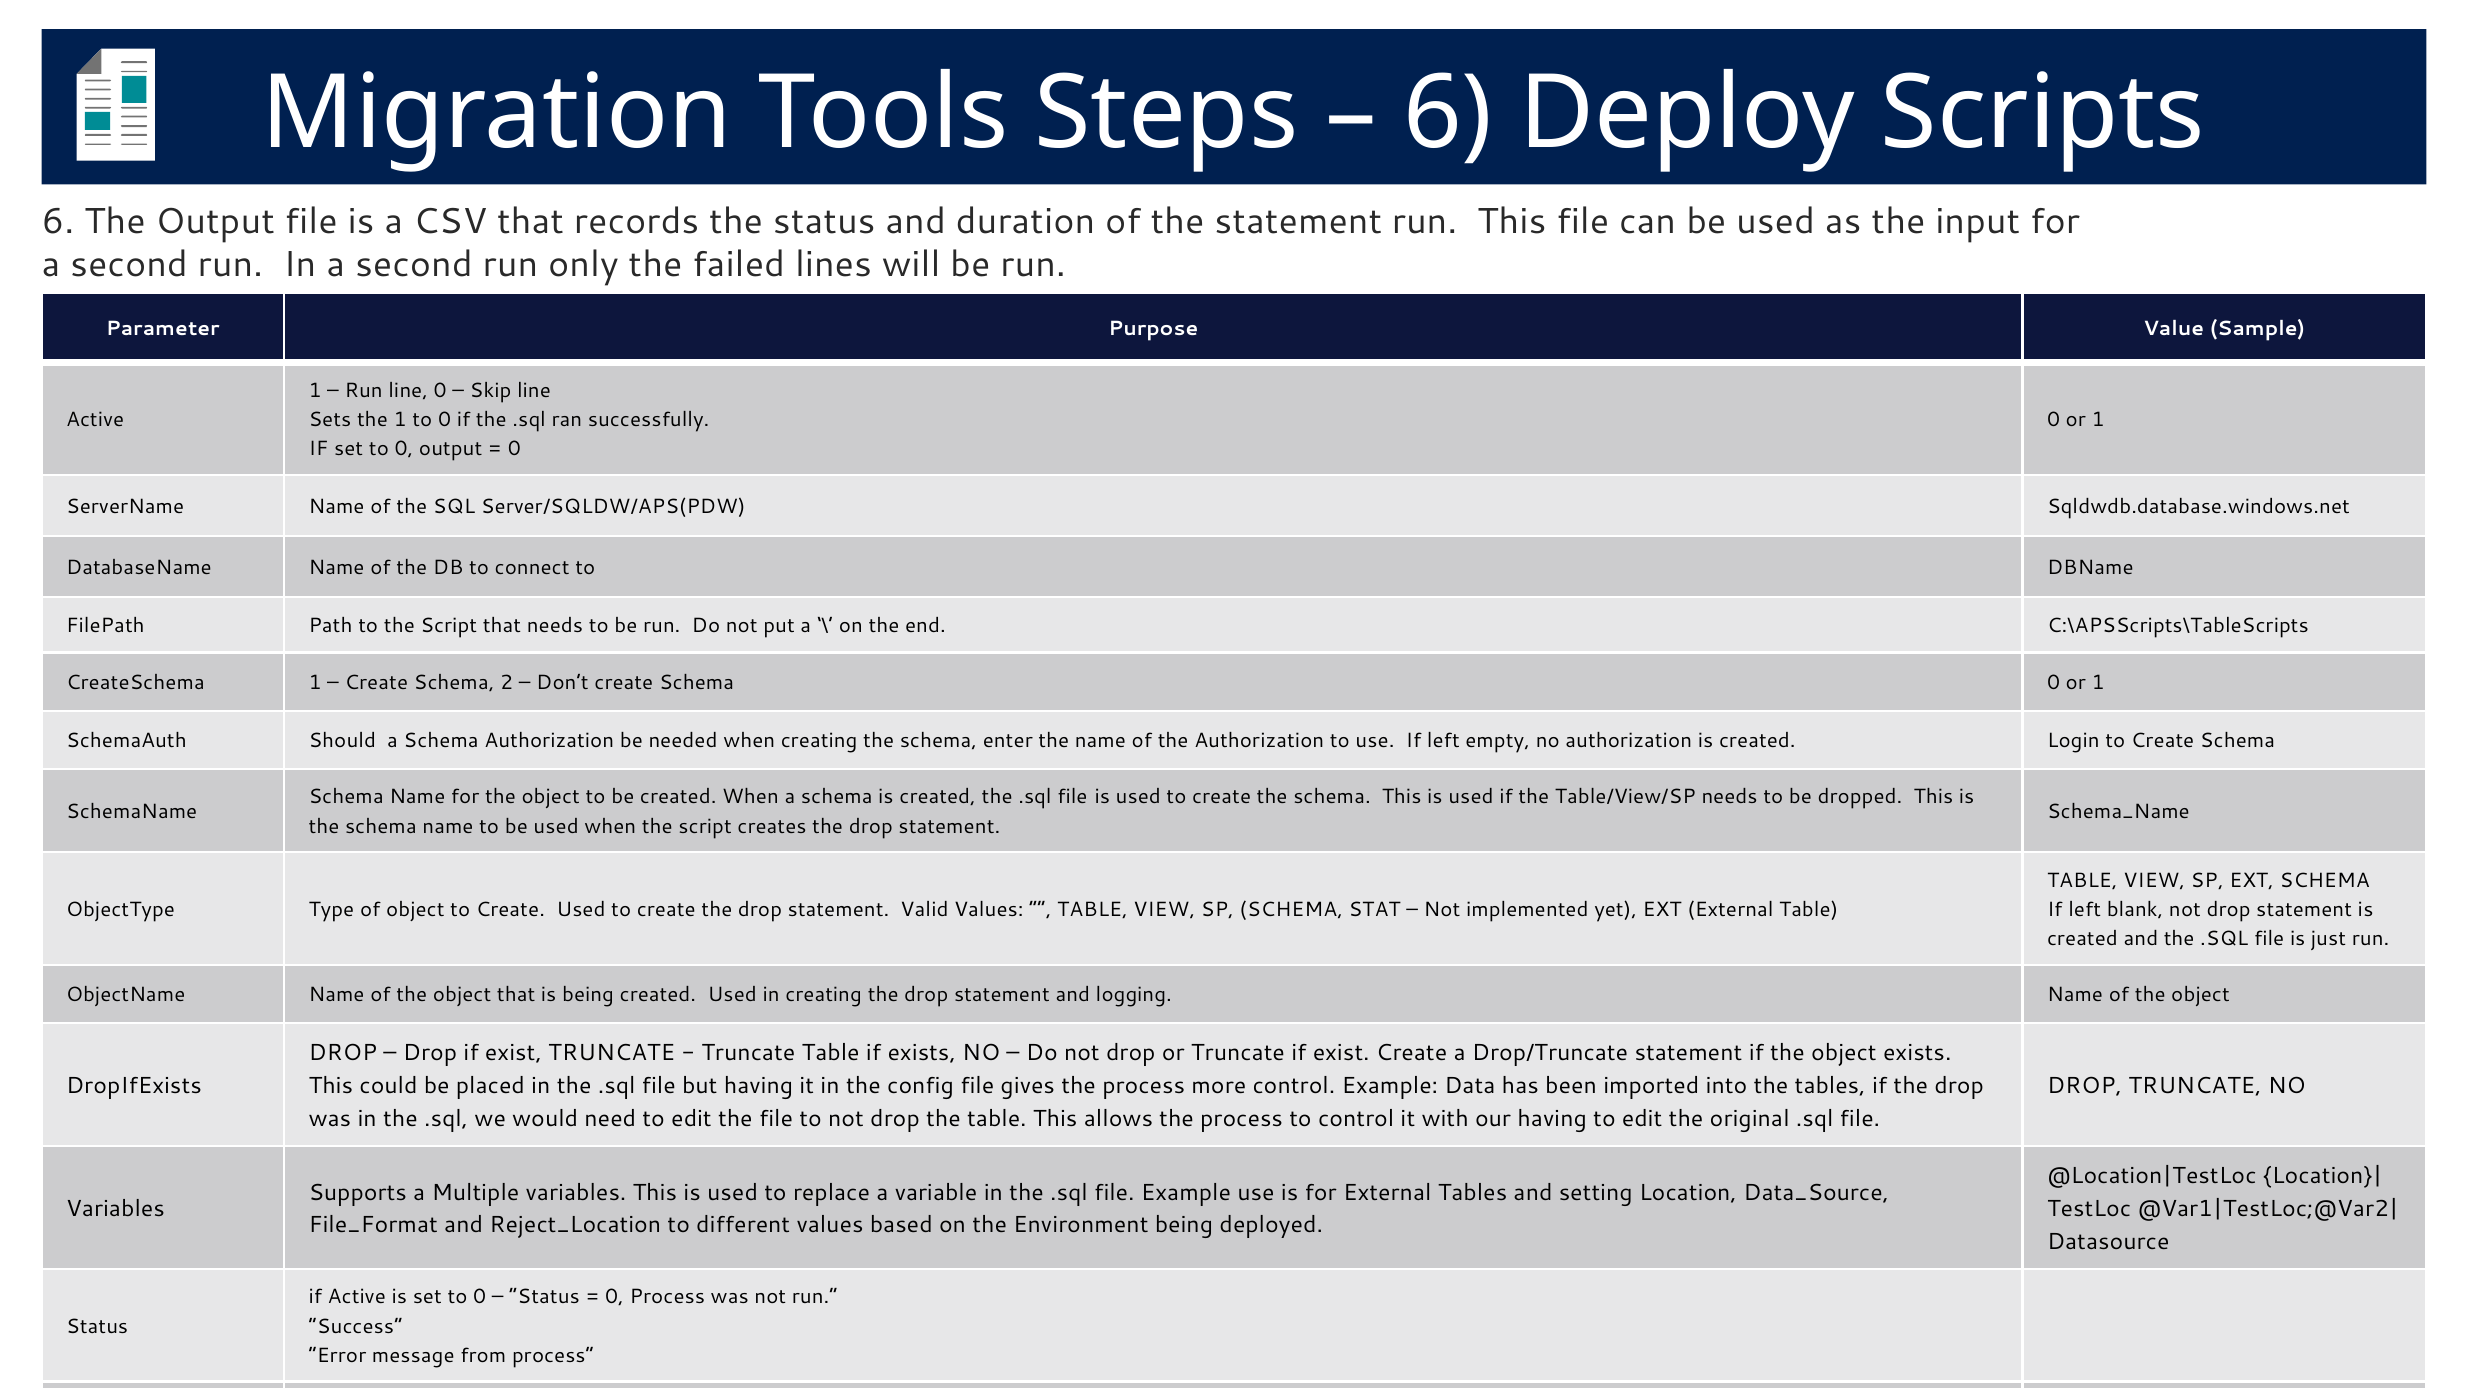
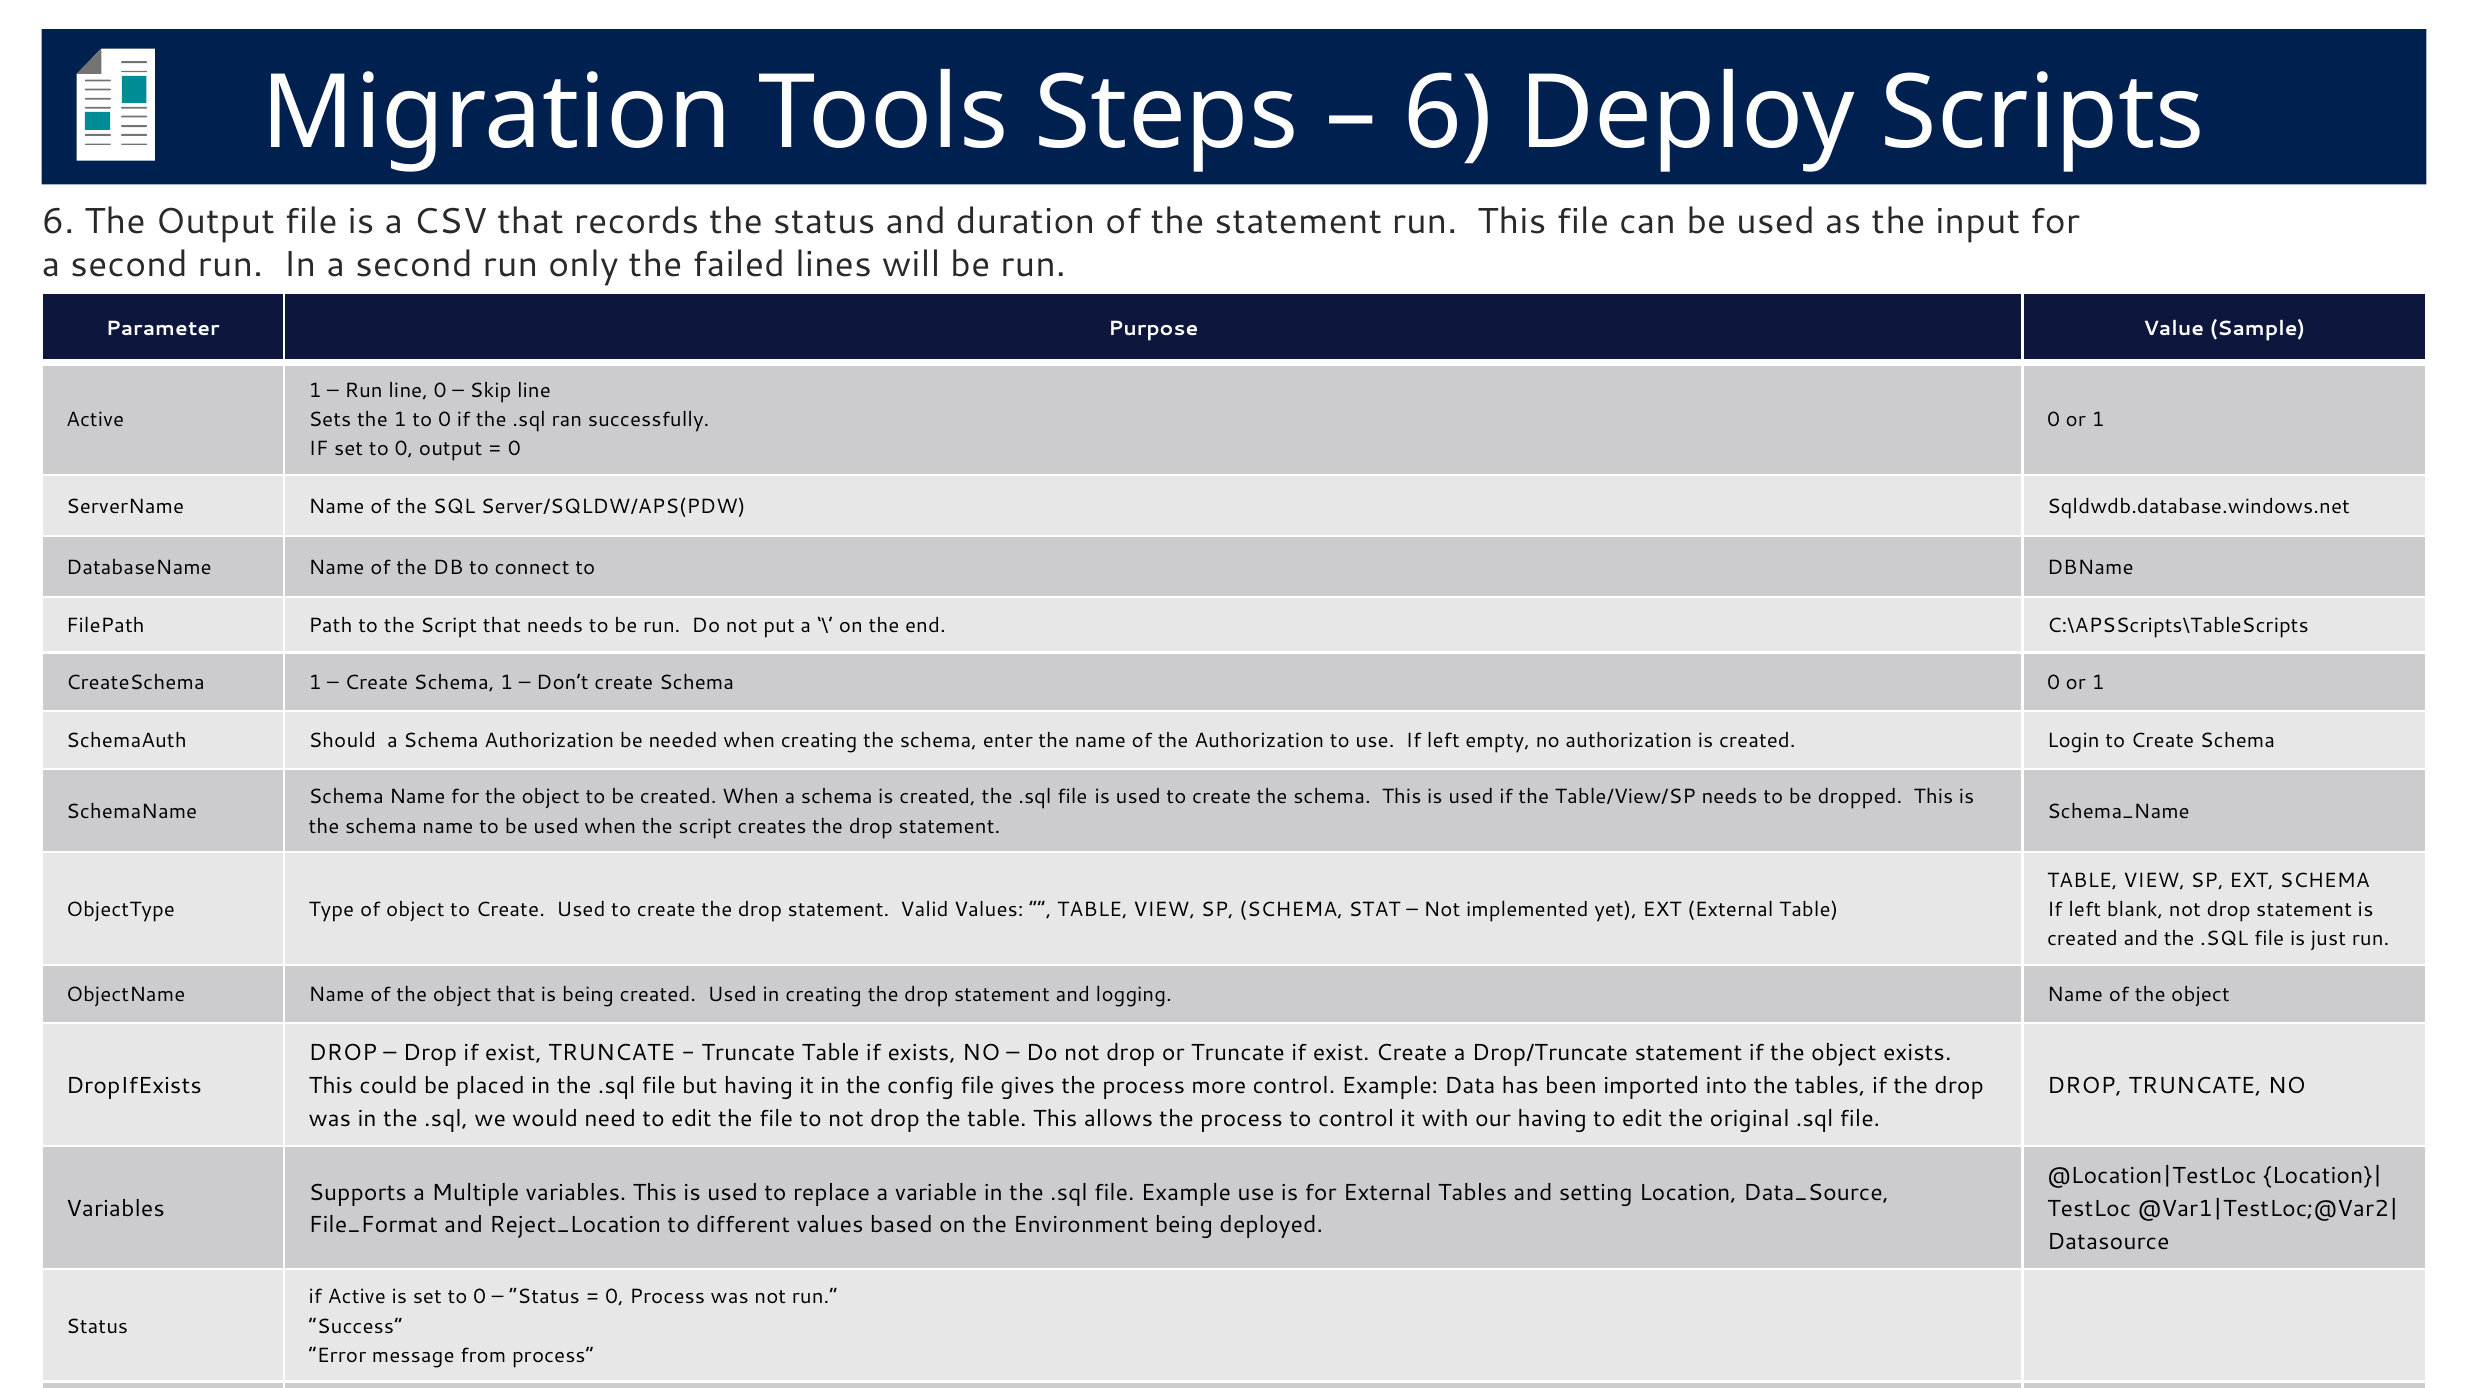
Schema 2: 2 -> 1
